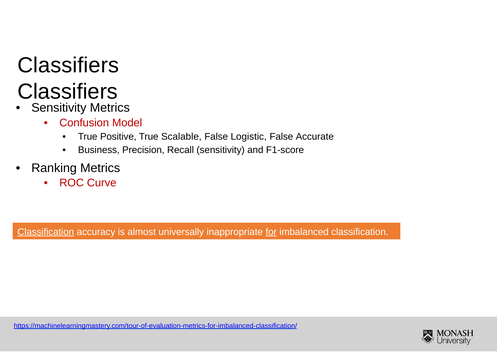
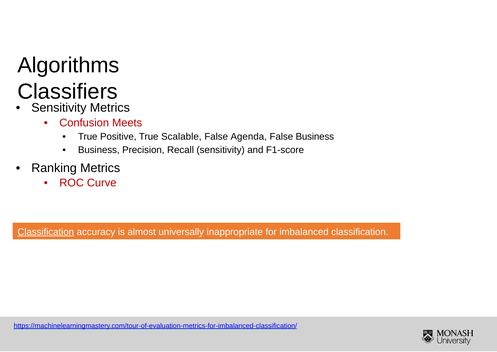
Classifiers at (68, 65): Classifiers -> Algorithms
Model: Model -> Meets
Logistic: Logistic -> Agenda
False Accurate: Accurate -> Business
for underline: present -> none
